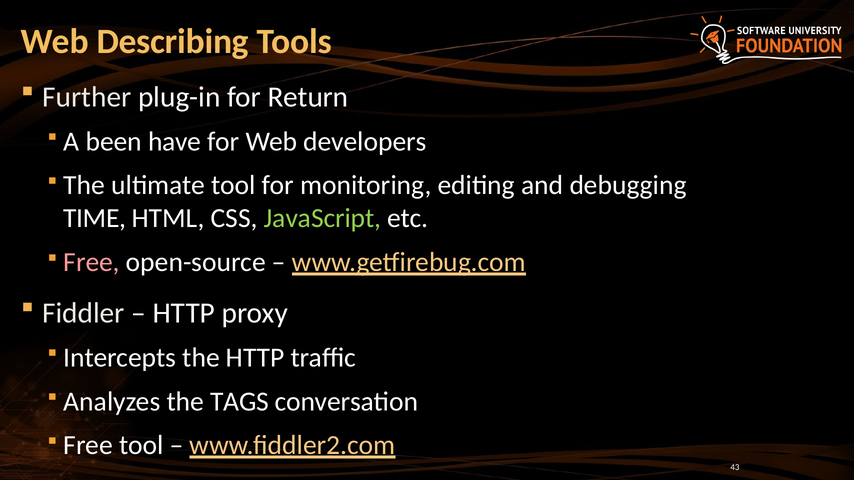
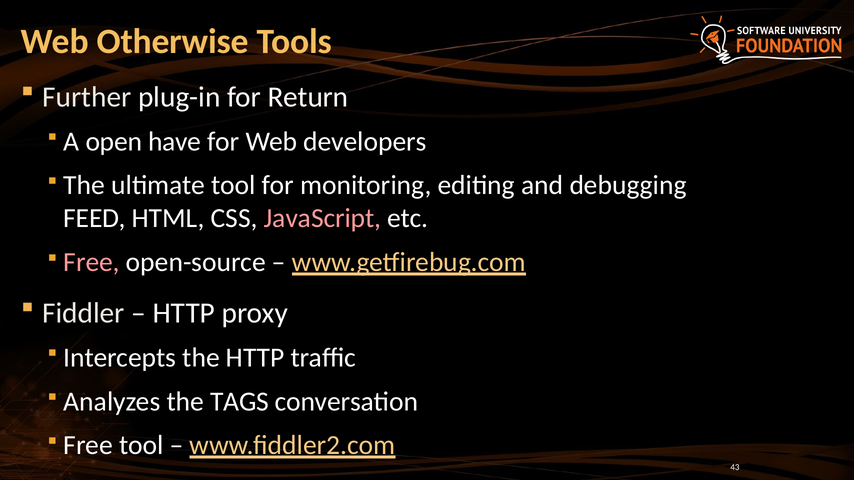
Describing: Describing -> Otherwise
been: been -> open
TIME: TIME -> FEED
JavaScript colour: light green -> pink
